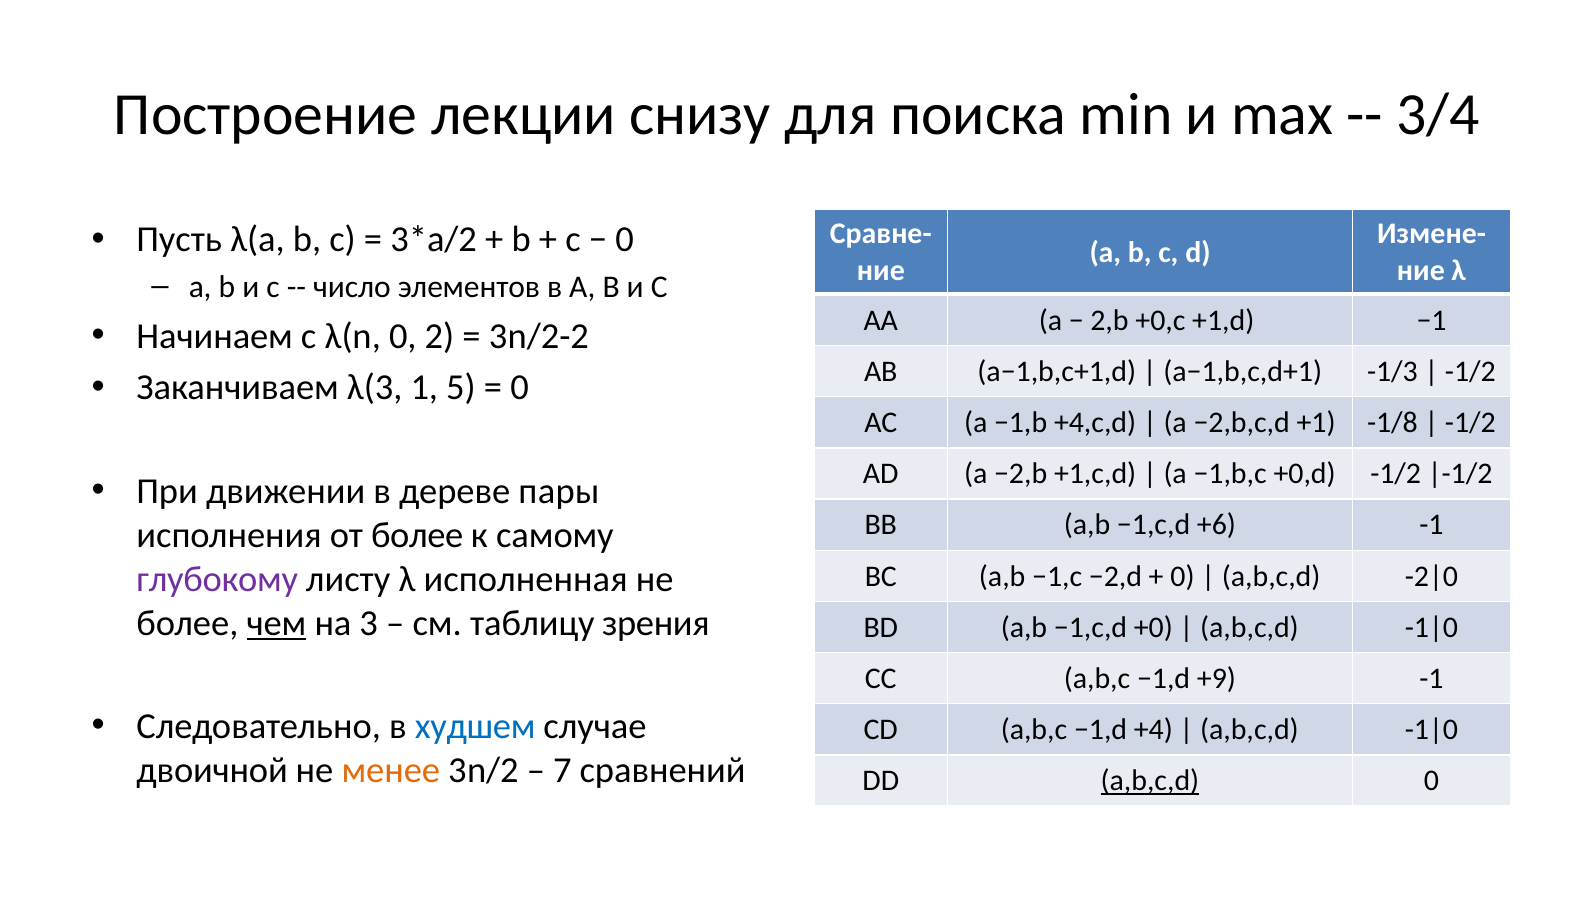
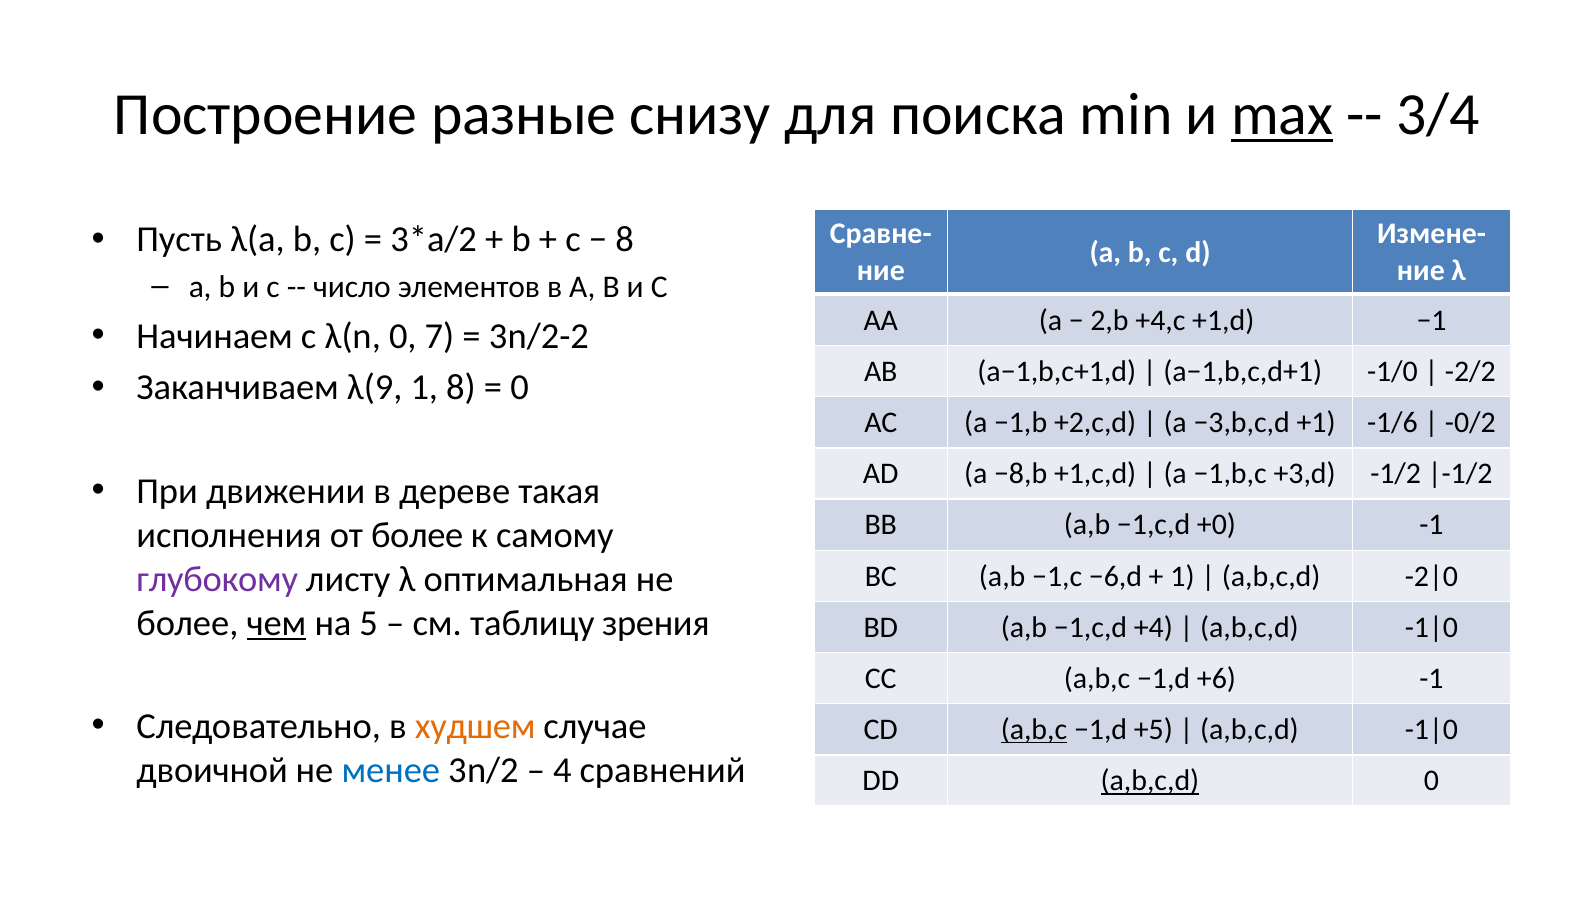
лекции: лекции -> разные
max underline: none -> present
0 at (625, 240): 0 -> 8
+0,c: +0,c -> +4,c
2: 2 -> 7
-1/3: -1/3 -> -1/0
-1/2 at (1470, 371): -1/2 -> -2/2
λ(3: λ(3 -> λ(9
1 5: 5 -> 8
+4,c,d: +4,c,d -> +2,c,d
−2,b,c,d: −2,b,c,d -> −3,b,c,d
-1/8: -1/8 -> -1/6
-1/2 at (1470, 422): -1/2 -> -0/2
−2,b: −2,b -> −8,b
+0,d: +0,d -> +3,d
пары: пары -> такая
+6: +6 -> +0
−2,d: −2,d -> −6,d
0 at (1182, 576): 0 -> 1
исполненная: исполненная -> оптимальная
3: 3 -> 5
+0: +0 -> +4
+9: +9 -> +6
худшем colour: blue -> orange
a,b,c at (1034, 729) underline: none -> present
+4: +4 -> +5
менее colour: orange -> blue
7: 7 -> 4
